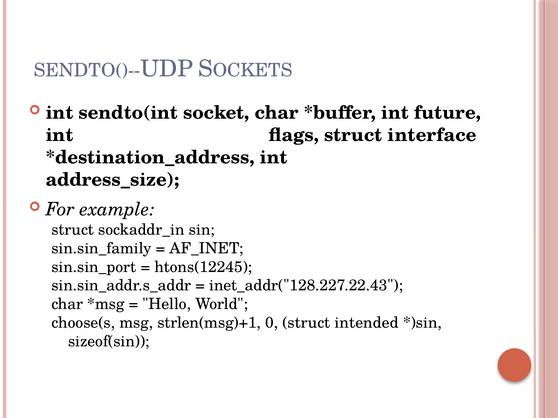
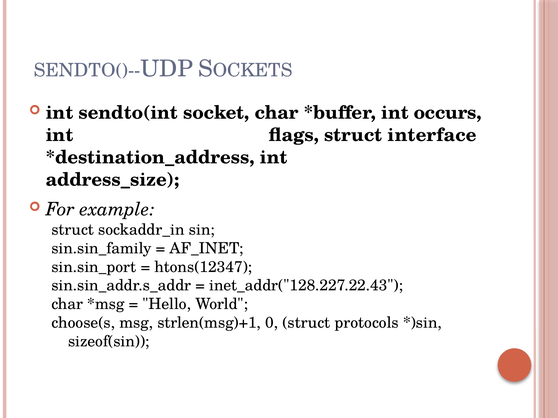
future: future -> occurs
htons(12245: htons(12245 -> htons(12347
intended: intended -> protocols
